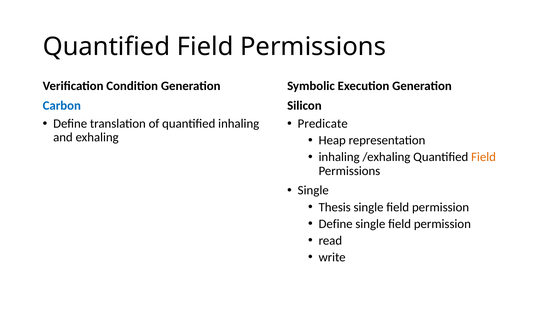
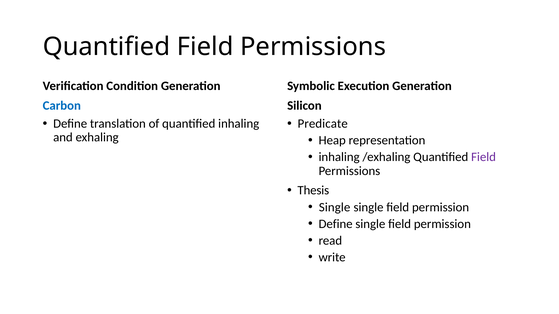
Field at (484, 157) colour: orange -> purple
Single at (313, 191): Single -> Thesis
Thesis at (335, 207): Thesis -> Single
